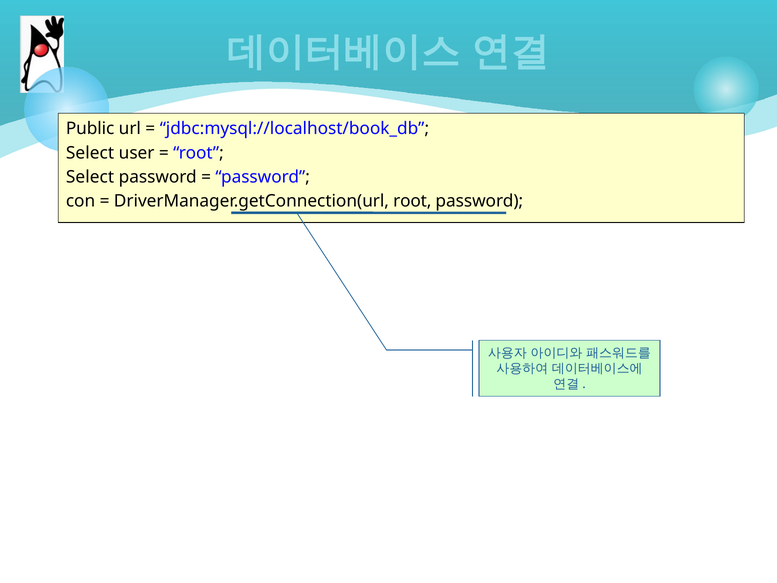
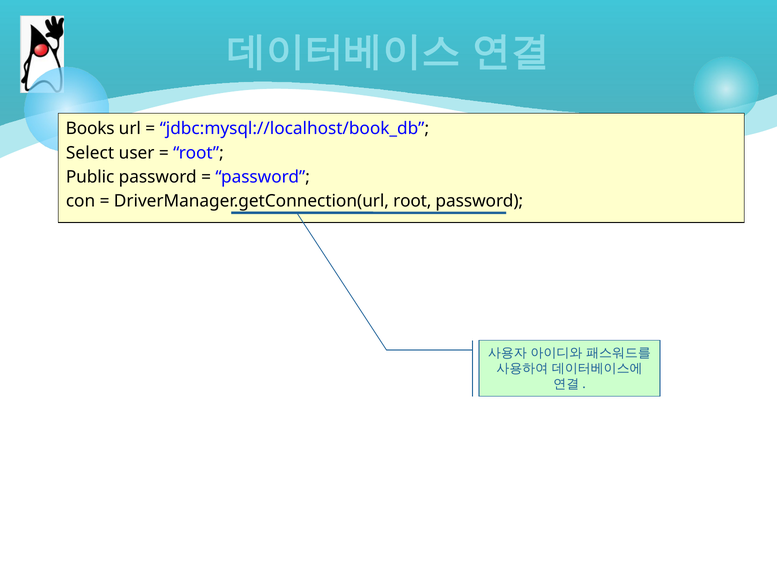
Public: Public -> Books
Select at (90, 177): Select -> Public
